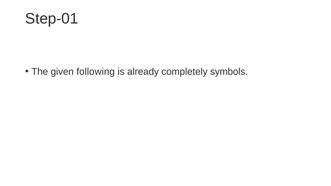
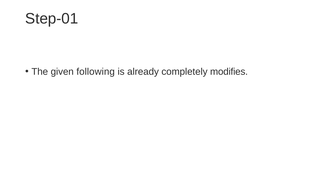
symbols: symbols -> modifies
